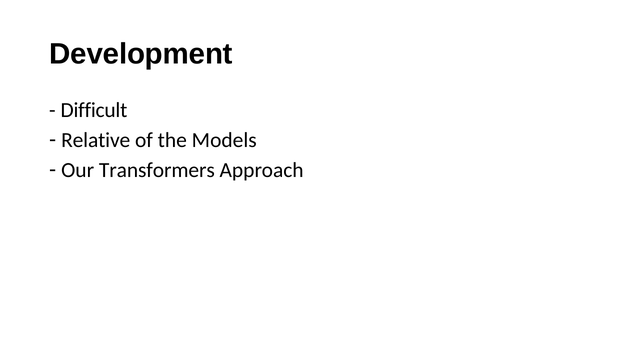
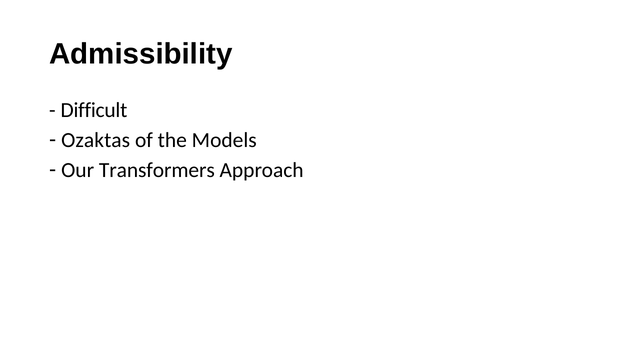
Development: Development -> Admissibility
Relative: Relative -> Ozaktas
